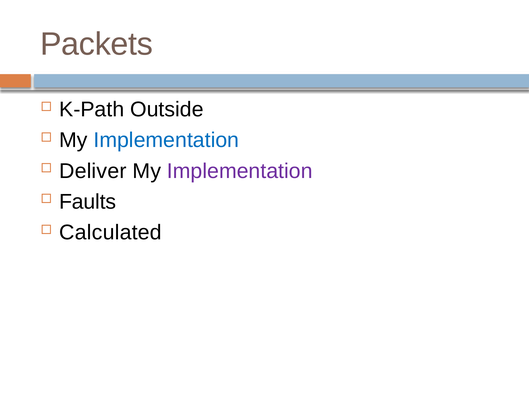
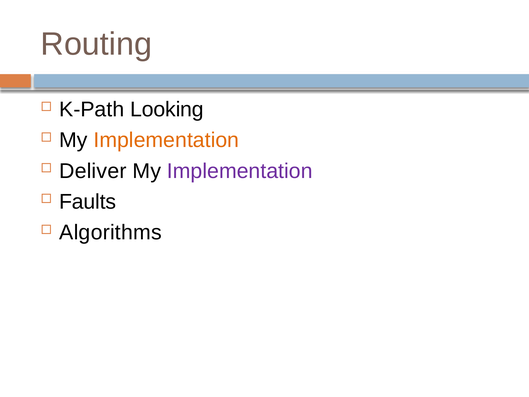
Packets: Packets -> Routing
Outside: Outside -> Looking
Implementation at (166, 140) colour: blue -> orange
Calculated: Calculated -> Algorithms
